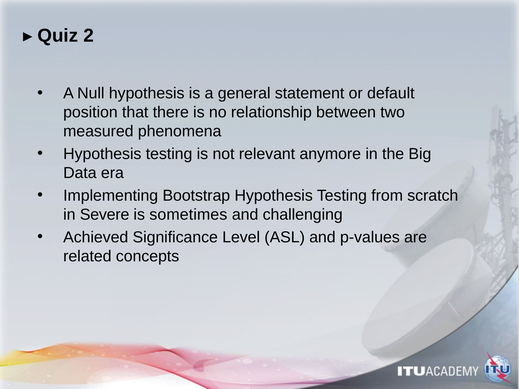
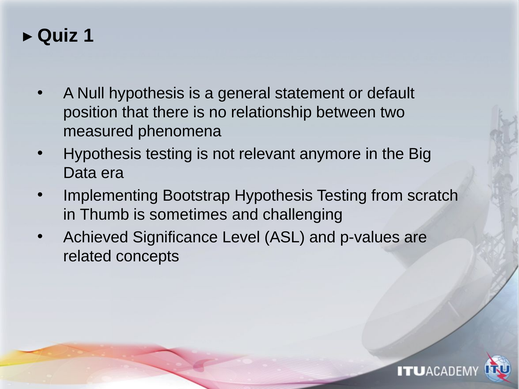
2: 2 -> 1
Severe: Severe -> Thumb
